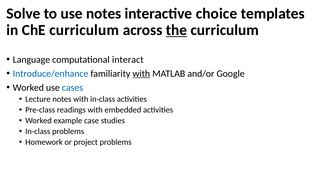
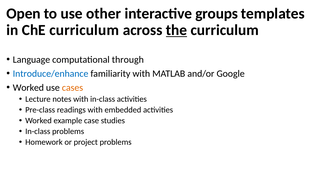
Solve: Solve -> Open
use notes: notes -> other
choice: choice -> groups
interact: interact -> through
with at (141, 74) underline: present -> none
cases colour: blue -> orange
